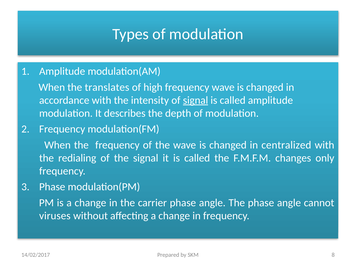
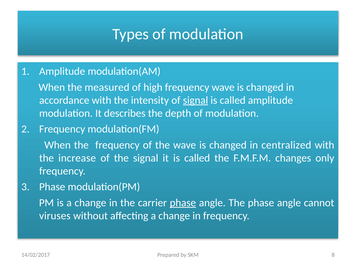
translates: translates -> measured
redialing: redialing -> increase
phase at (183, 203) underline: none -> present
